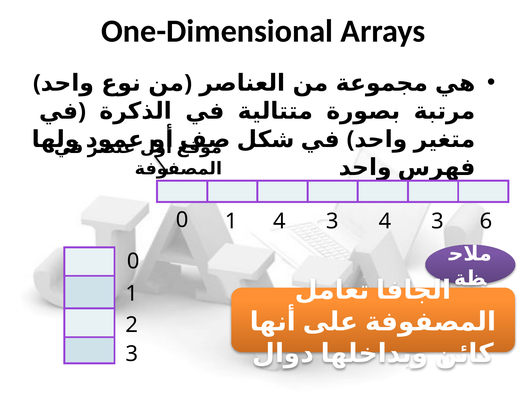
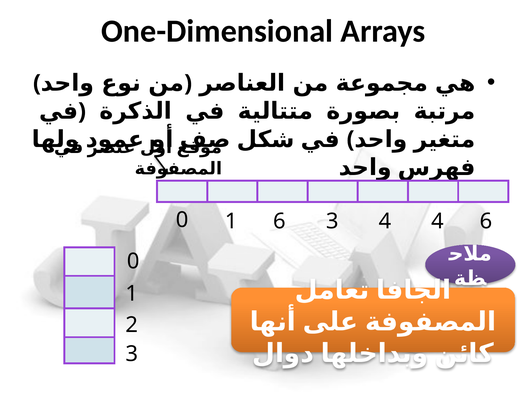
1 4: 4 -> 6
3 4 3: 3 -> 4
